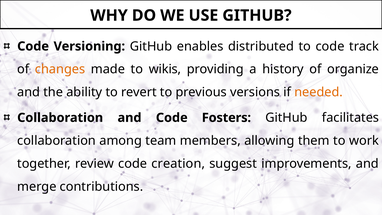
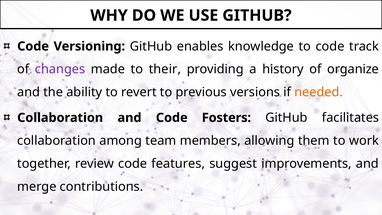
distributed: distributed -> knowledge
changes colour: orange -> purple
wikis: wikis -> their
creation: creation -> features
